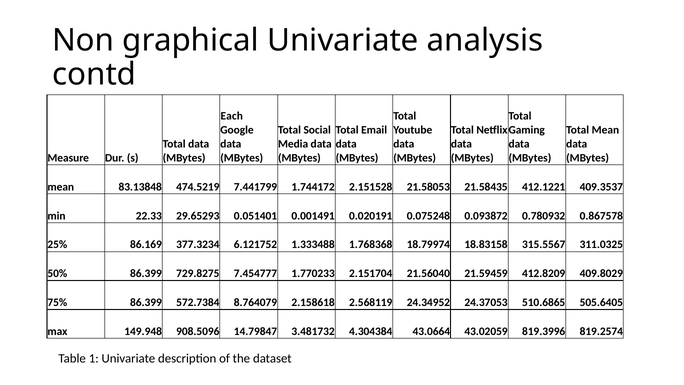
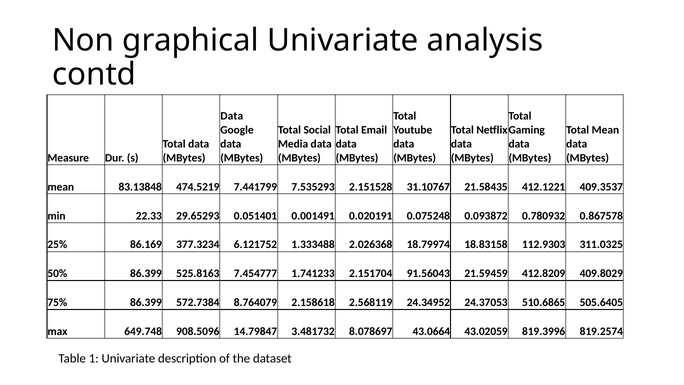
Each at (232, 116): Each -> Data
1.744172: 1.744172 -> 7.535293
21.58053: 21.58053 -> 31.10767
1.768368: 1.768368 -> 2.026368
315.5567: 315.5567 -> 112.9303
729.8275: 729.8275 -> 525.8163
1.770233: 1.770233 -> 1.741233
21.56040: 21.56040 -> 91.56043
149.948: 149.948 -> 649.748
4.304384: 4.304384 -> 8.078697
